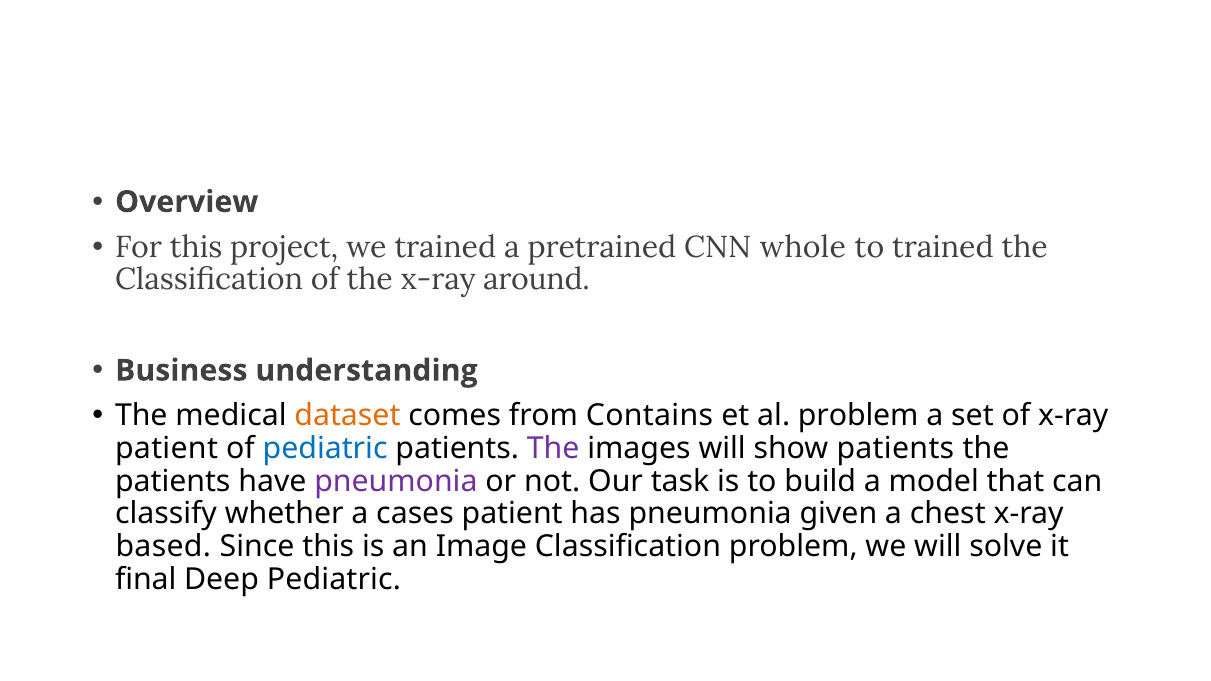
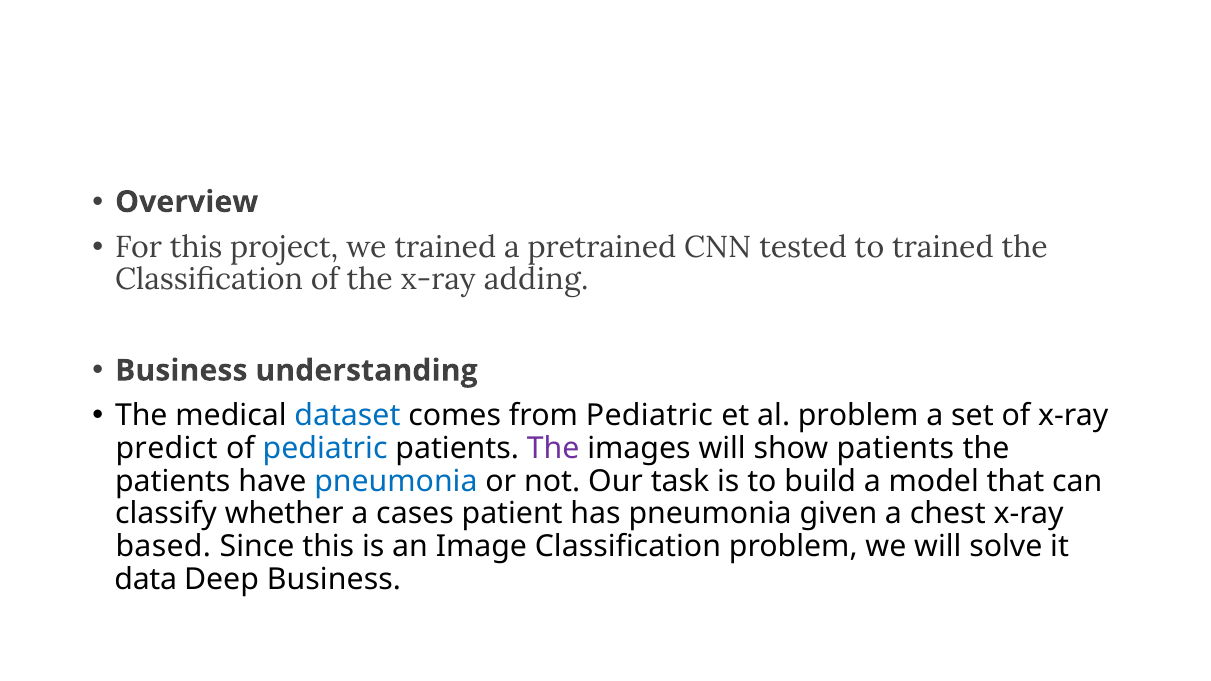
whole: whole -> tested
around: around -> adding
dataset colour: orange -> blue
from Contains: Contains -> Pediatric
patient at (166, 449): patient -> predict
pneumonia at (396, 481) colour: purple -> blue
final: final -> data
Deep Pediatric: Pediatric -> Business
